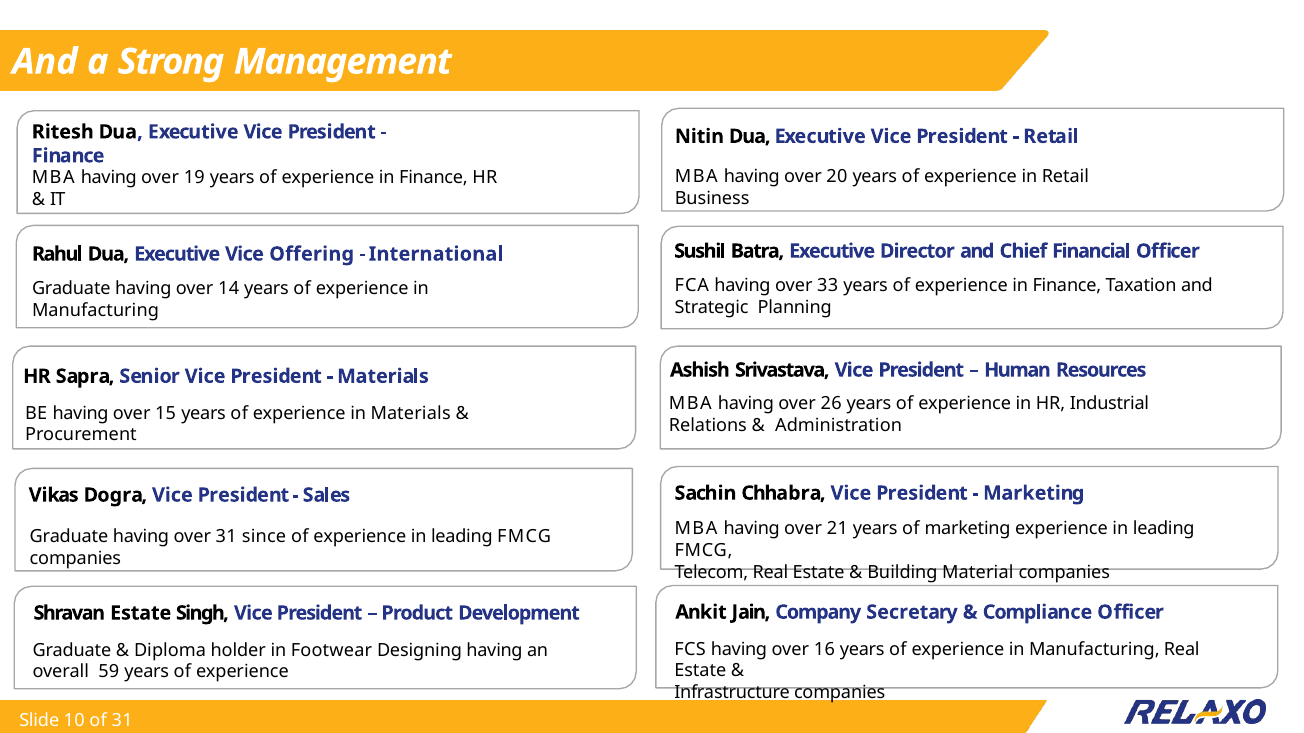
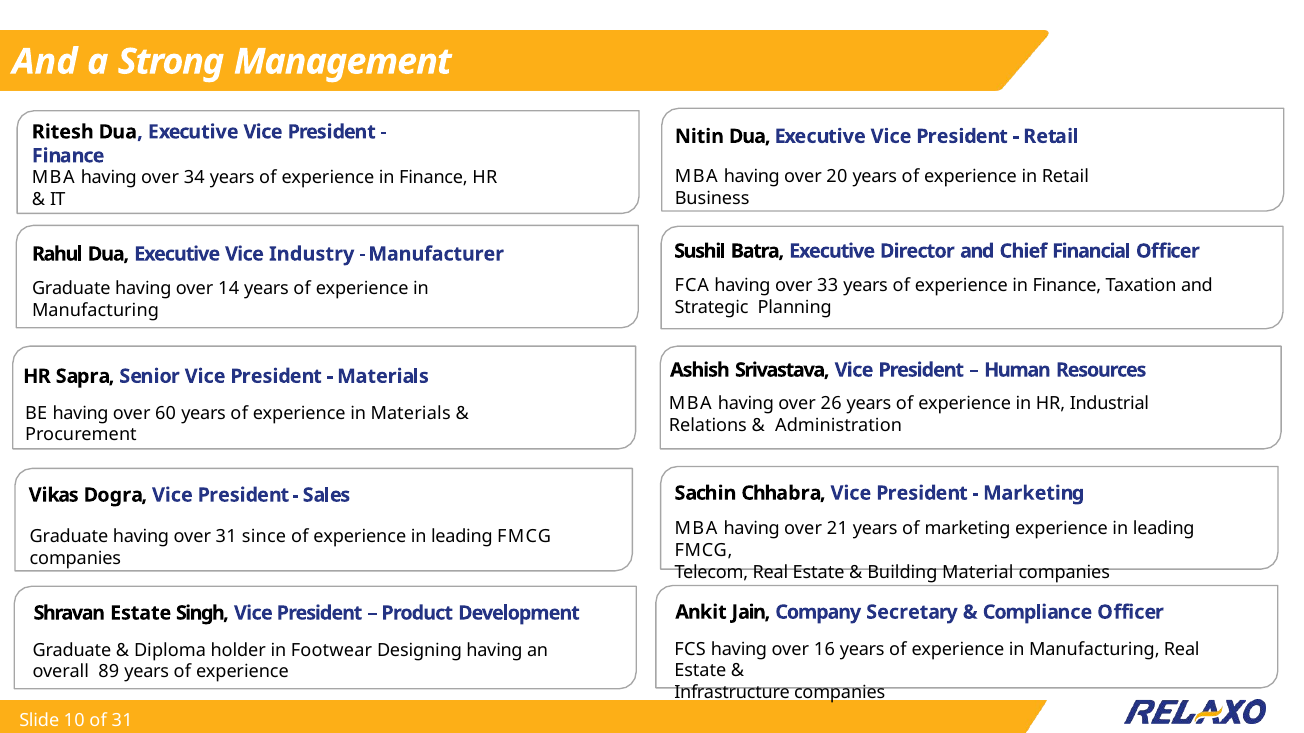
19: 19 -> 34
Offering: Offering -> Industry
International: International -> Manufacturer
15: 15 -> 60
59: 59 -> 89
